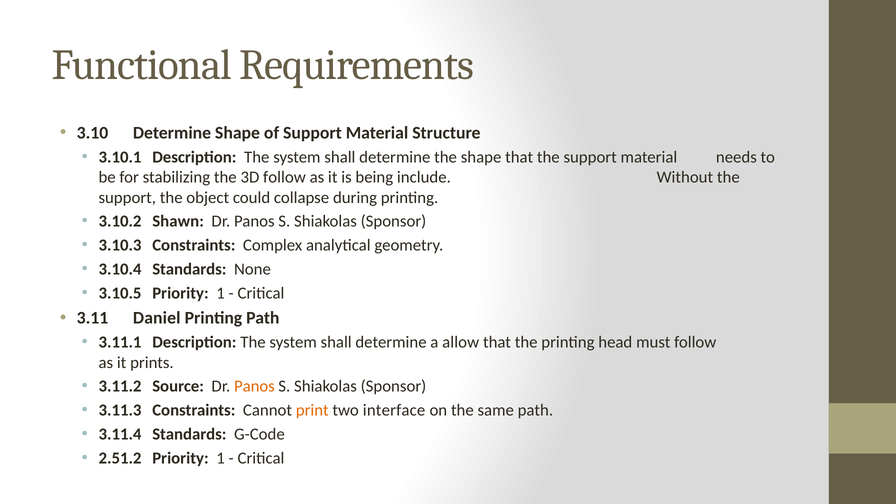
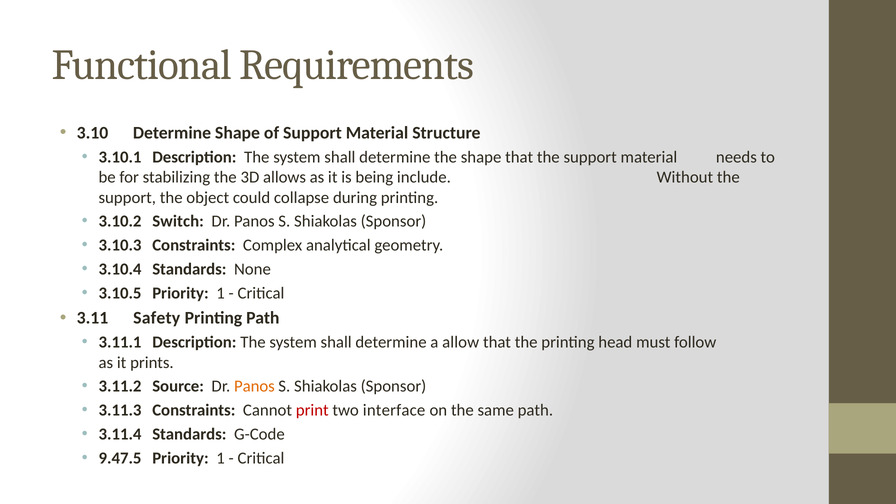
3D follow: follow -> allows
Shawn: Shawn -> Switch
Daniel: Daniel -> Safety
print colour: orange -> red
2.51.2: 2.51.2 -> 9.47.5
